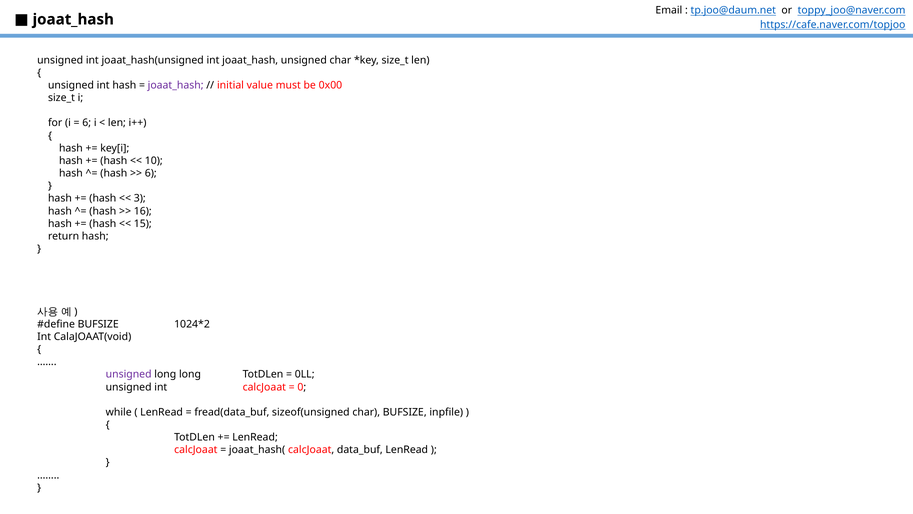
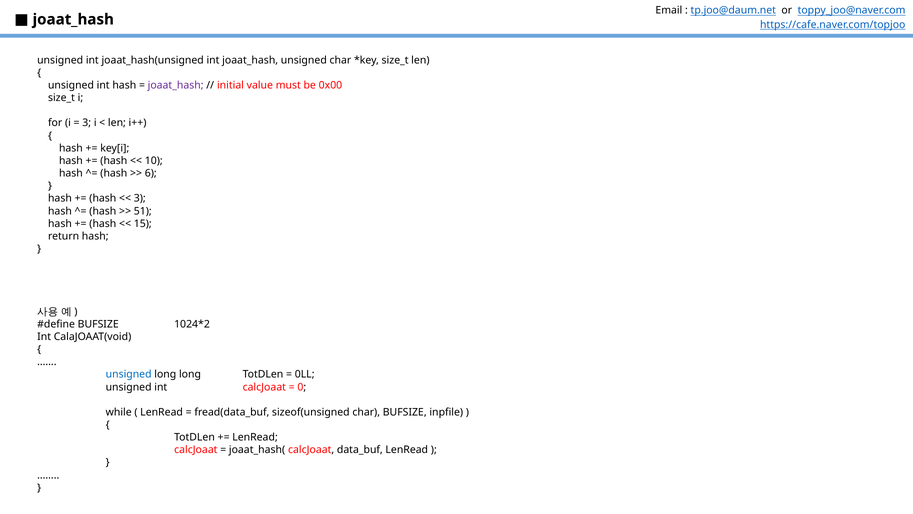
6 at (87, 123): 6 -> 3
16: 16 -> 51
unsigned at (129, 374) colour: purple -> blue
